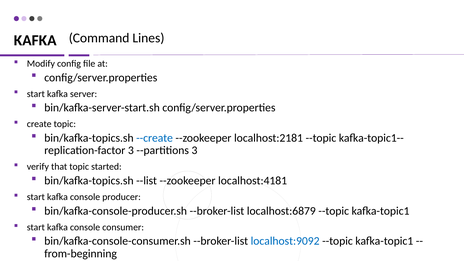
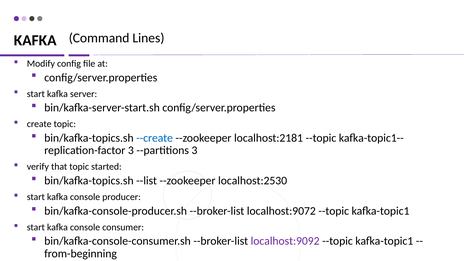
localhost:4181: localhost:4181 -> localhost:2530
localhost:6879: localhost:6879 -> localhost:9072
localhost:9092 colour: blue -> purple
